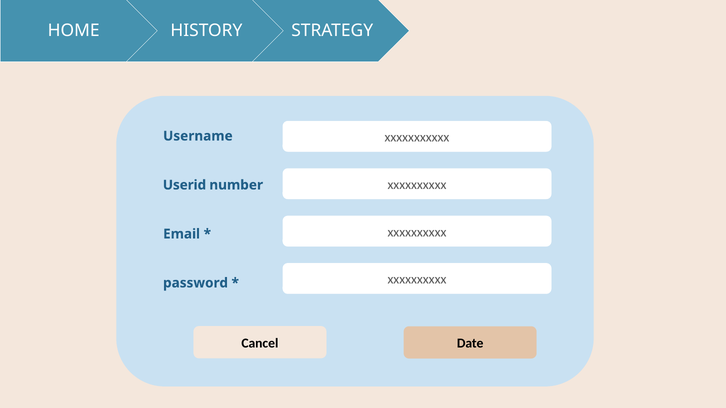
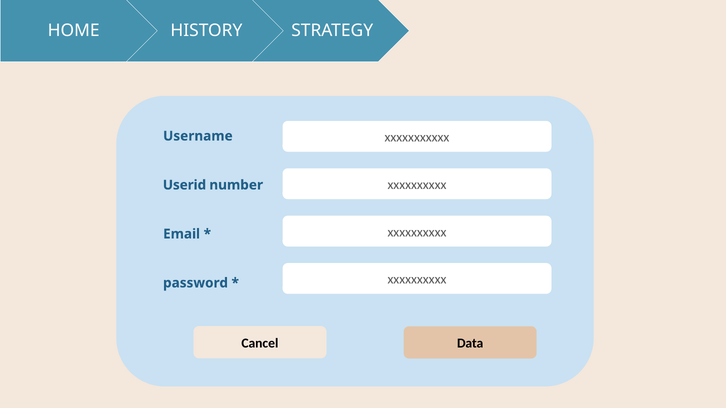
Date: Date -> Data
